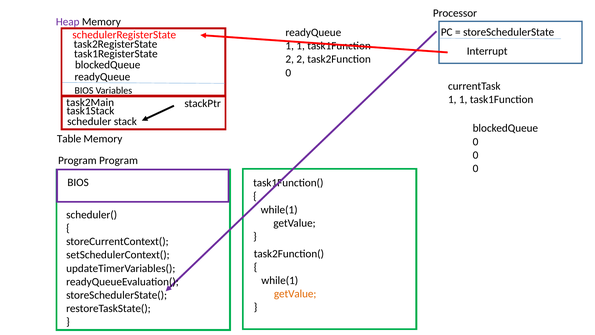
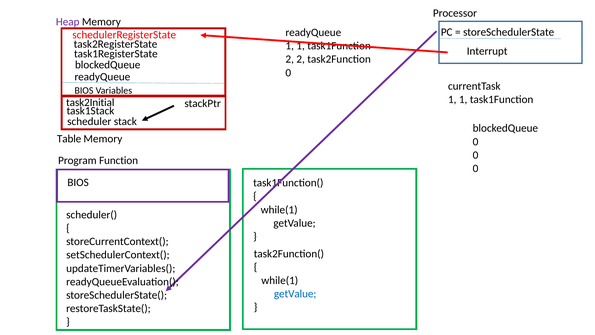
task2Main: task2Main -> task2Initial
Program Program: Program -> Function
getValue at (295, 294) colour: orange -> blue
